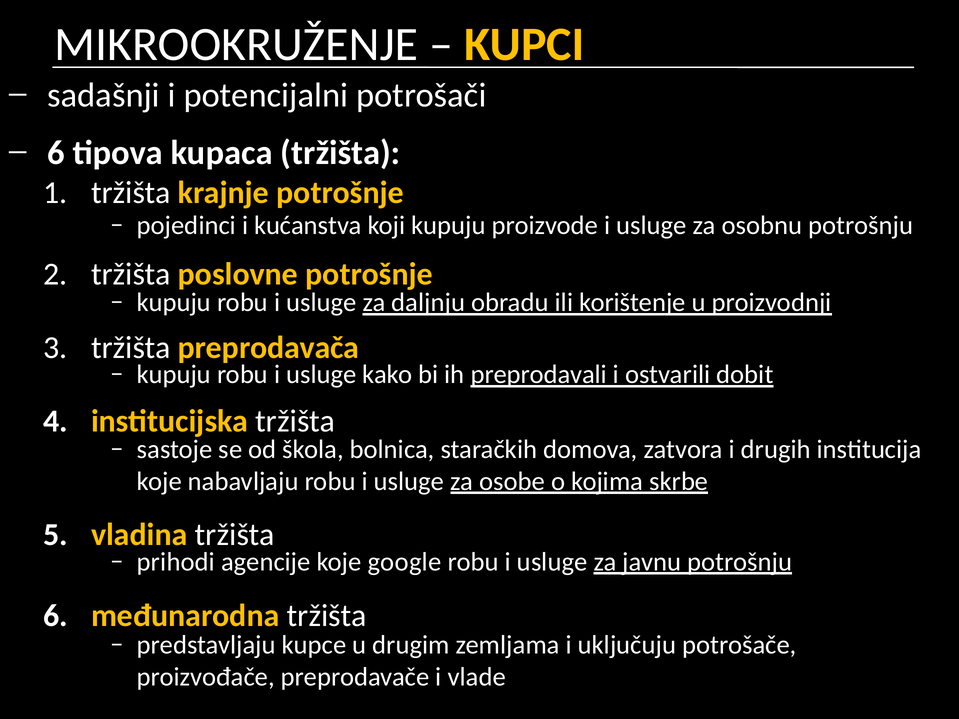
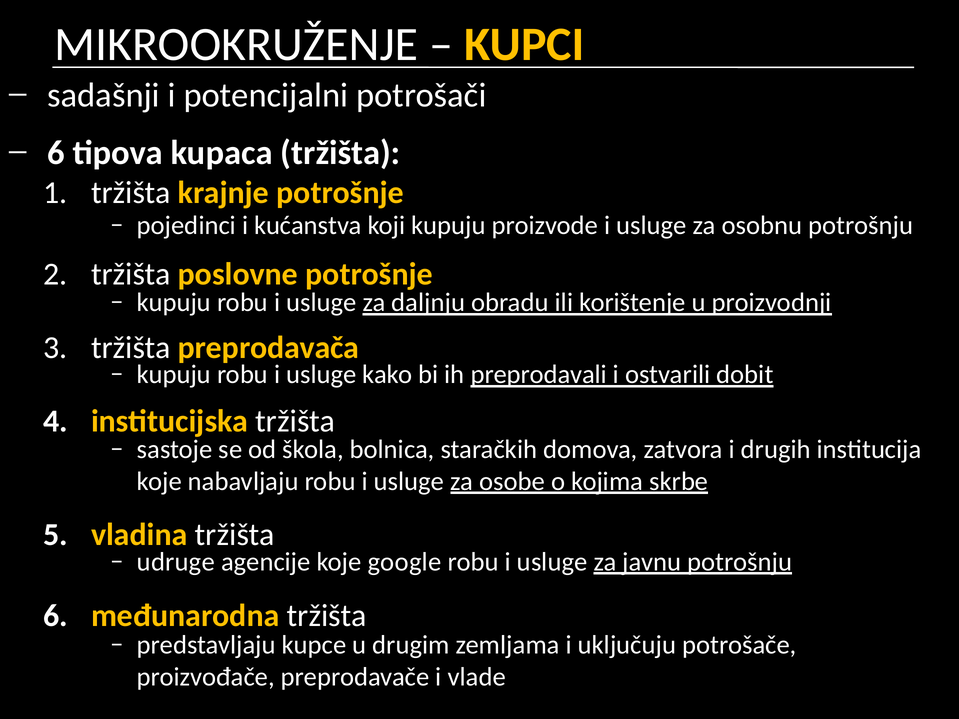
prihodi: prihodi -> udruge
